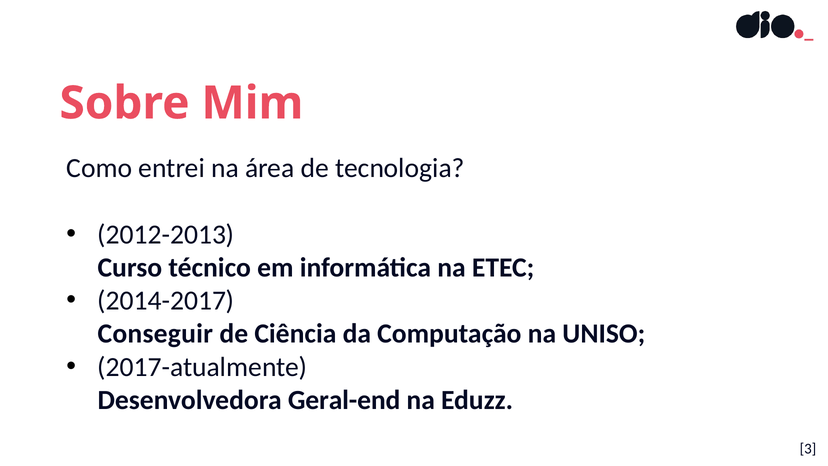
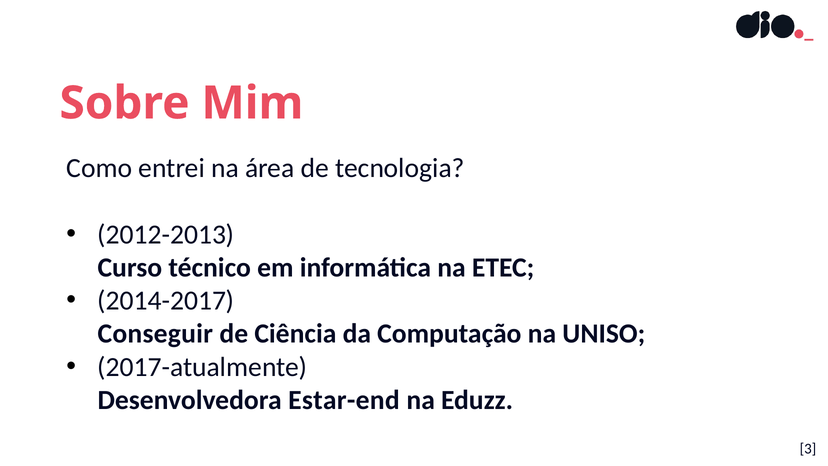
Geral-end: Geral-end -> Estar-end
